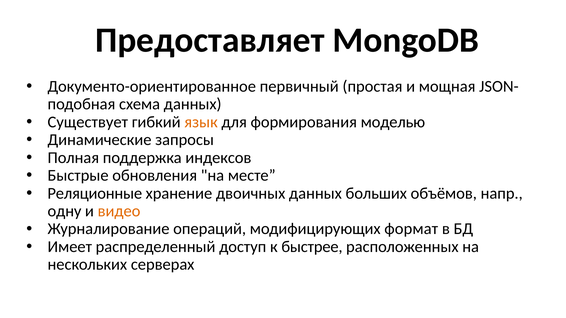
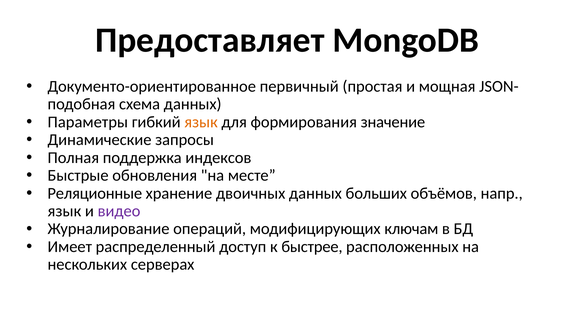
Существует: Существует -> Параметры
моделью: моделью -> значение
одну at (65, 211): одну -> язык
видео colour: orange -> purple
формат: формат -> ключам
